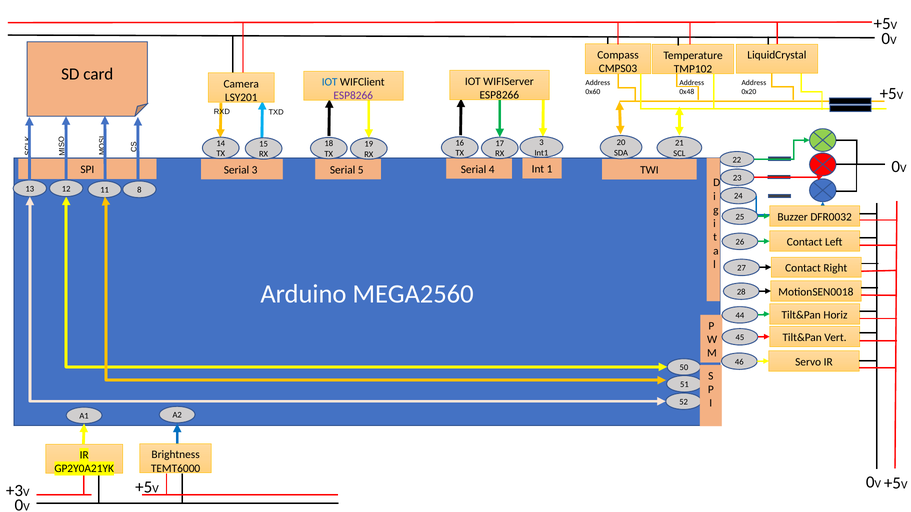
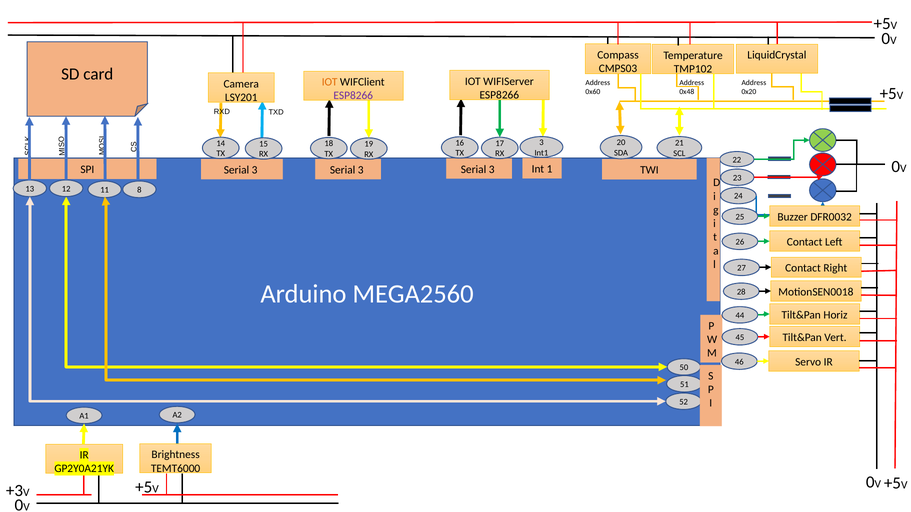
IOT at (330, 82) colour: blue -> orange
4 at (492, 169): 4 -> 3
5 at (361, 170): 5 -> 3
